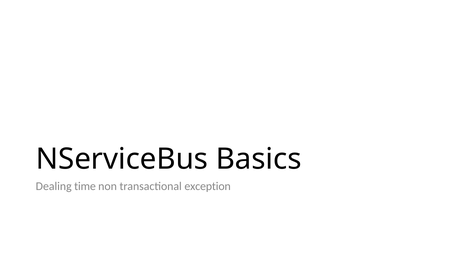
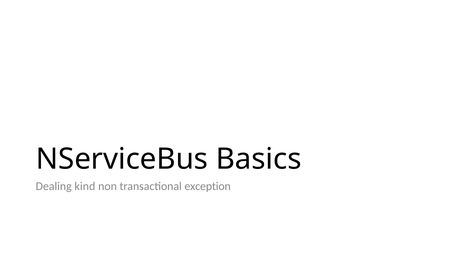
time: time -> kind
